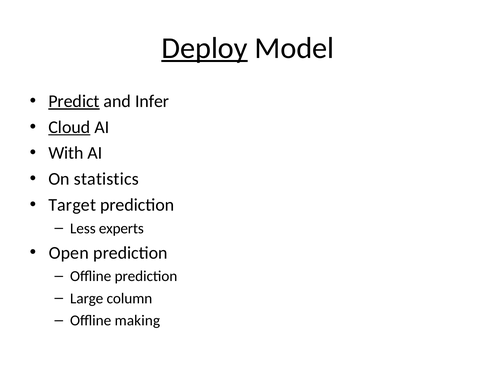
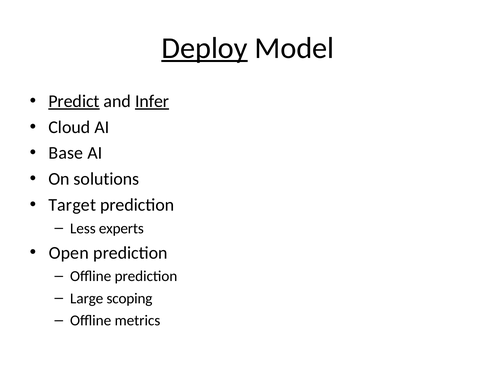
Infer underline: none -> present
Cloud underline: present -> none
With: With -> Base
statistics: statistics -> solutions
column: column -> scoping
making: making -> metrics
